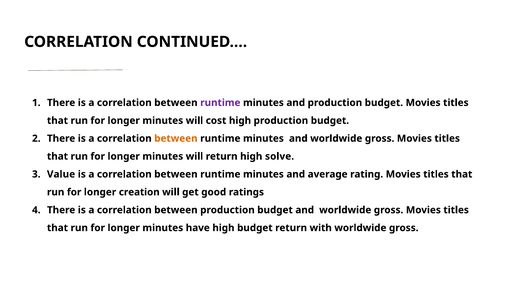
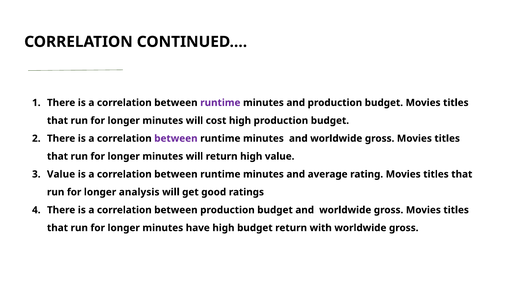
between at (176, 139) colour: orange -> purple
high solve: solve -> value
creation: creation -> analysis
